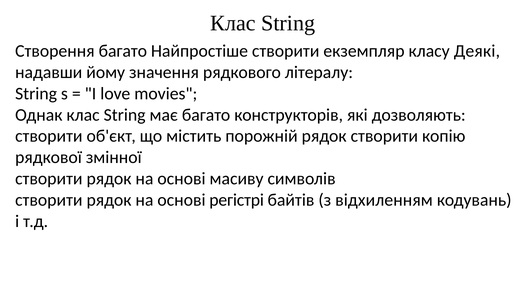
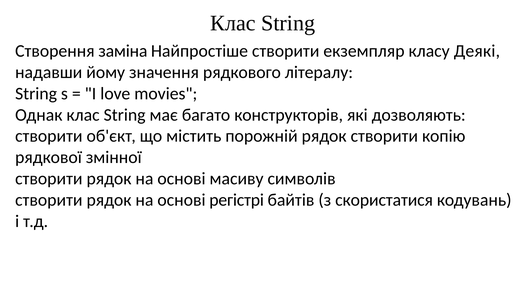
Створення багато: багато -> заміна
відхиленням: відхиленням -> скористатися
